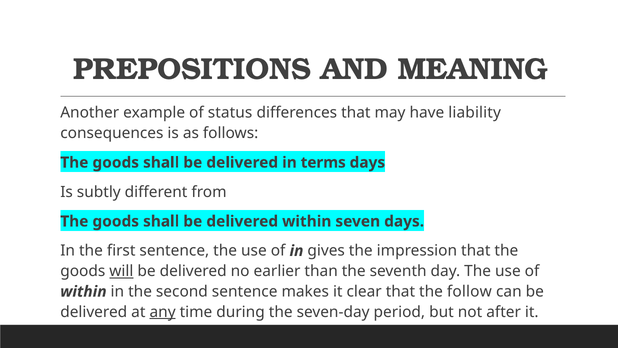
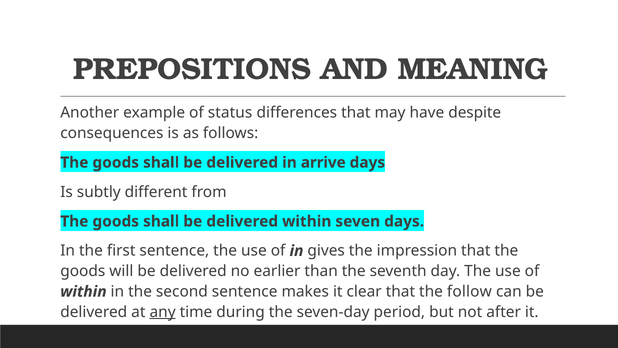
liability: liability -> despite
terms: terms -> arrive
will underline: present -> none
